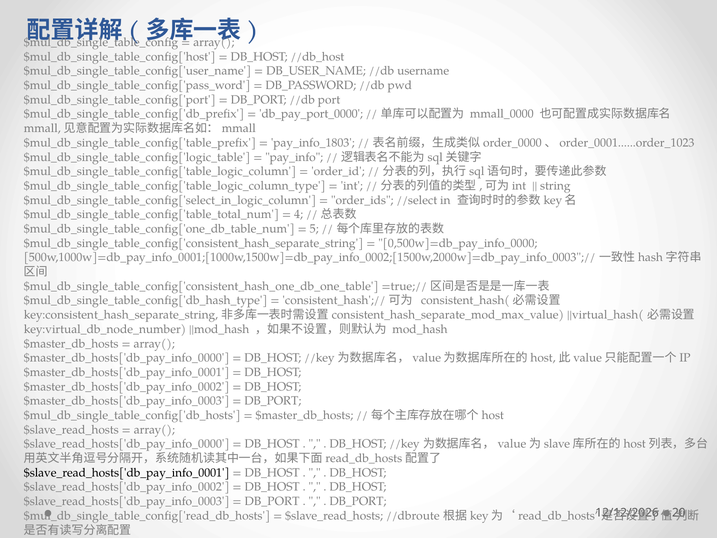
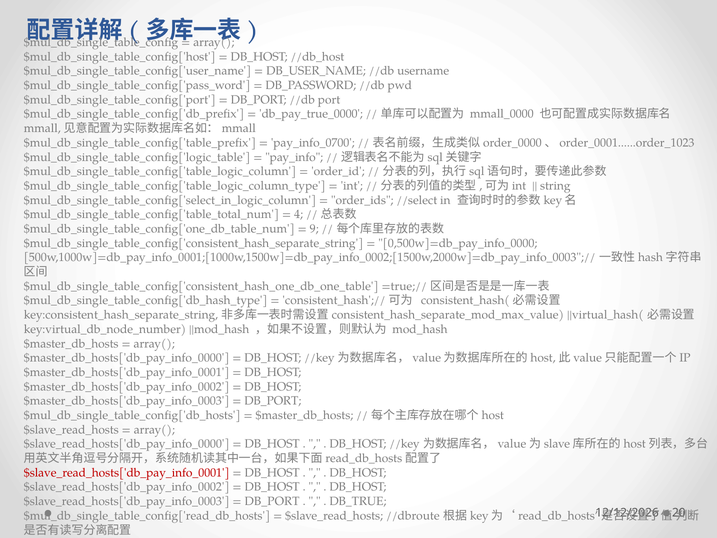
db_pay_port_0000: db_pay_port_0000 -> db_pay_true_0000
pay_info_1803: pay_info_1803 -> pay_info_0700
5: 5 -> 9
$slave_read_hosts['db_pay_info_0001 colour: black -> red
DB_PORT at (358, 501): DB_PORT -> DB_TRUE
